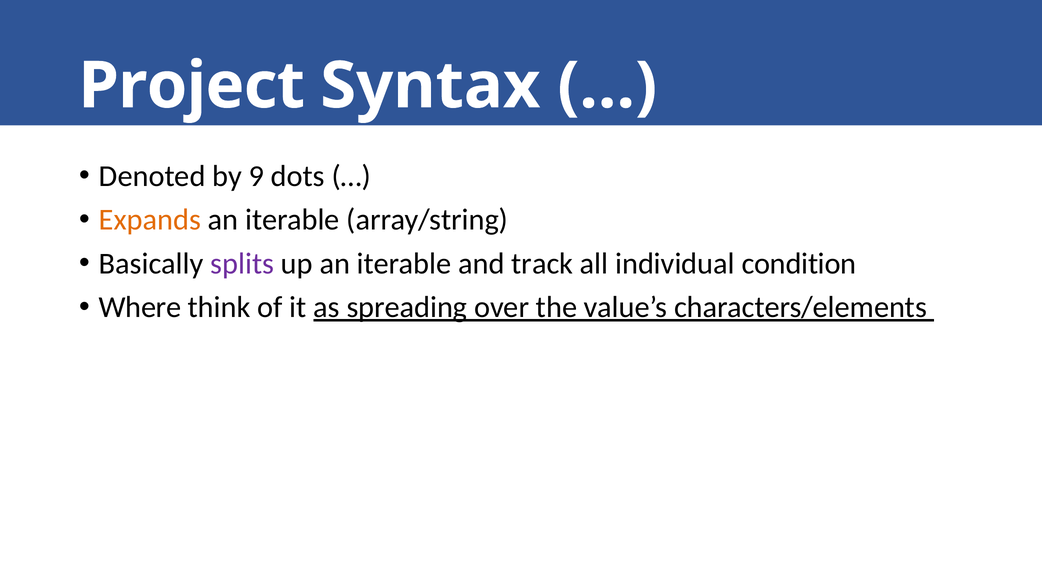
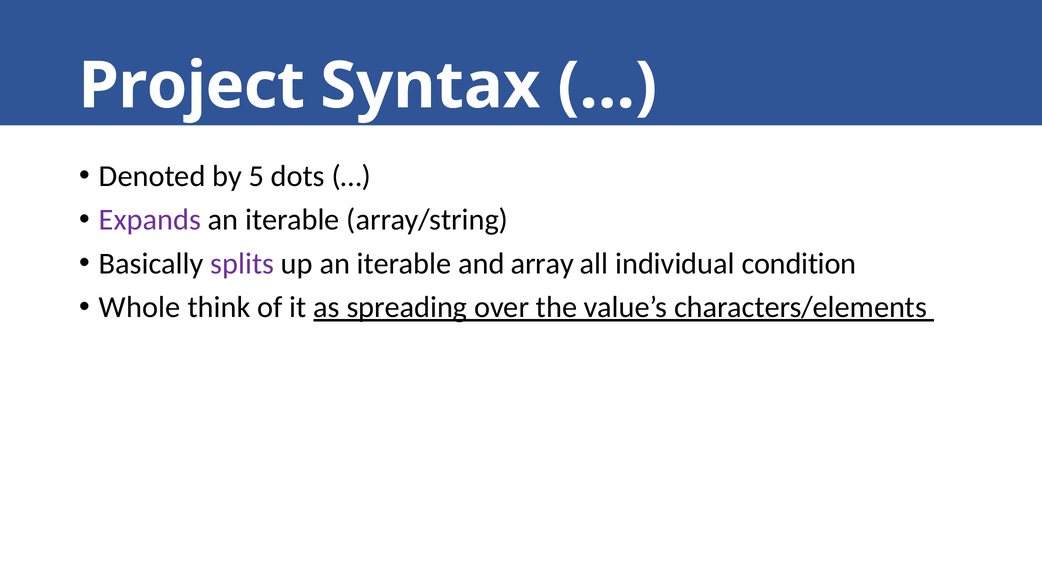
9: 9 -> 5
Expands colour: orange -> purple
track: track -> array
Where: Where -> Whole
